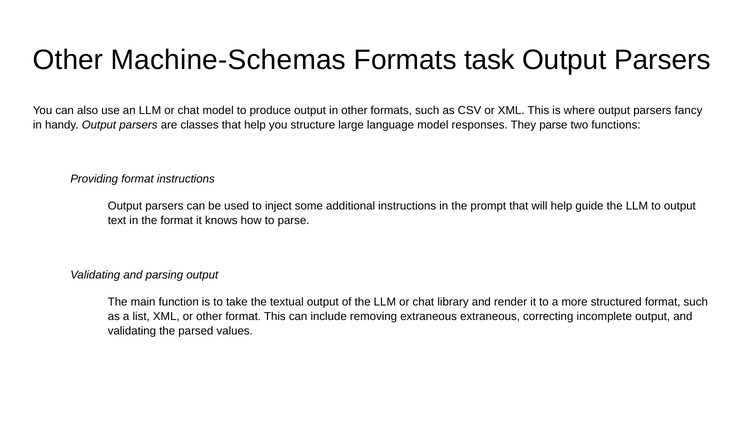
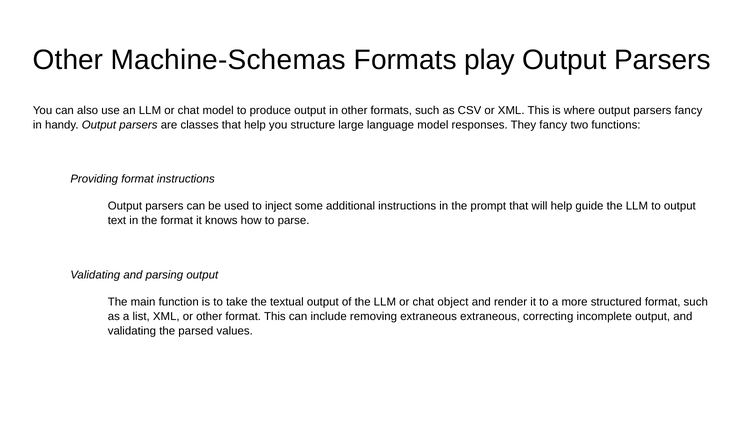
task: task -> play
They parse: parse -> fancy
library: library -> object
